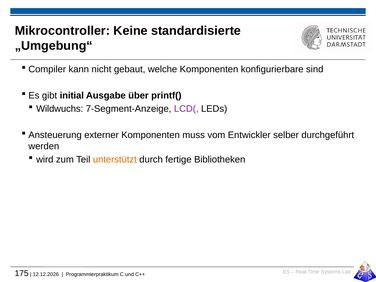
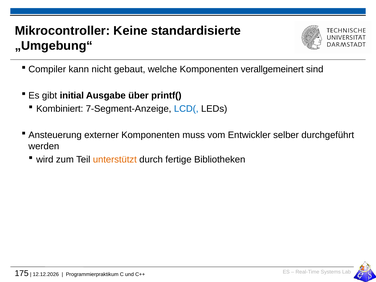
konfigurierbare: konfigurierbare -> verallgemeinert
Wildwuchs: Wildwuchs -> Kombiniert
LCD( colour: purple -> blue
